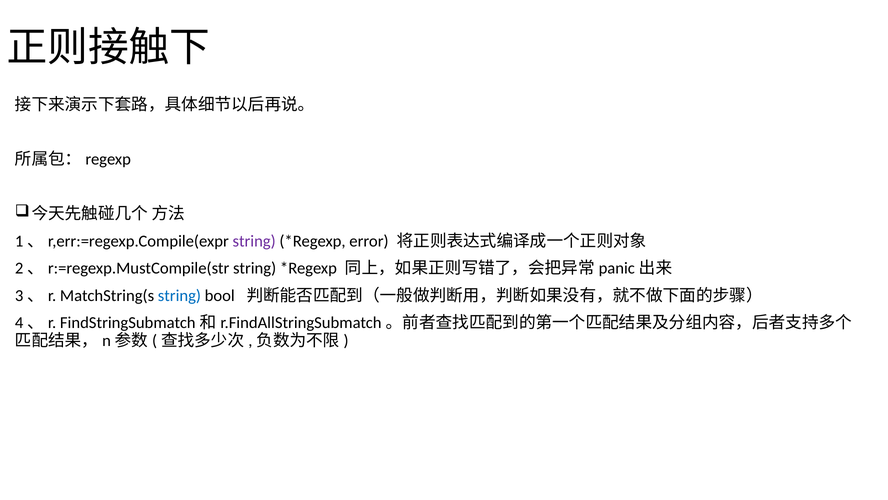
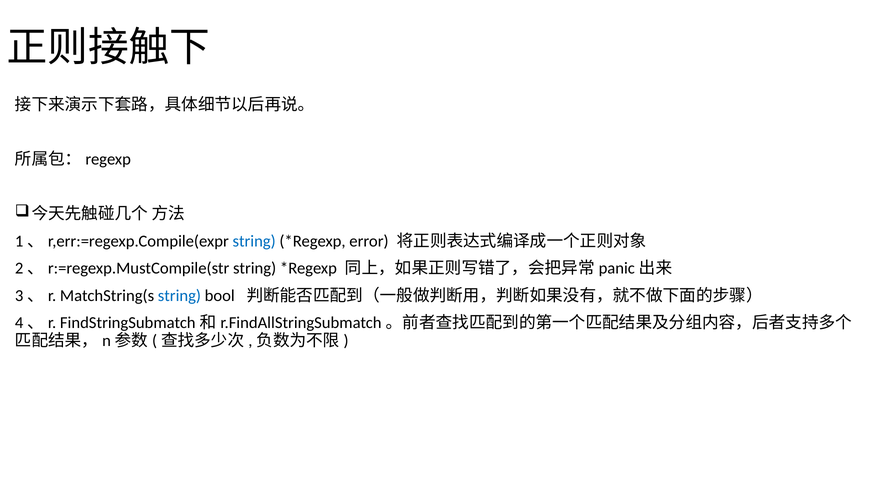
string at (254, 241) colour: purple -> blue
